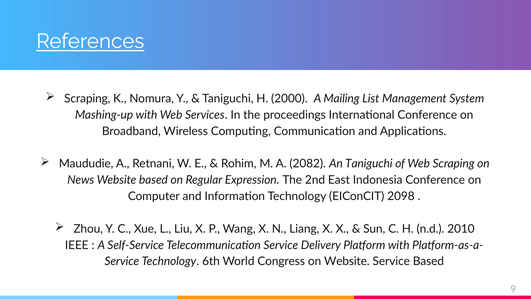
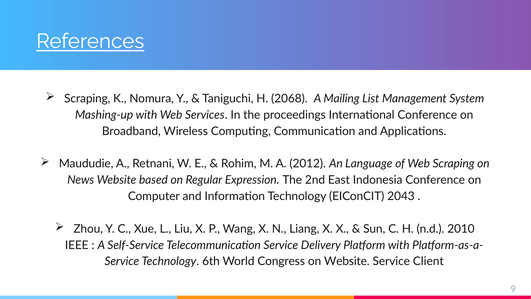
2000: 2000 -> 2068
2082: 2082 -> 2012
An Taniguchi: Taniguchi -> Language
2098: 2098 -> 2043
Service Based: Based -> Client
